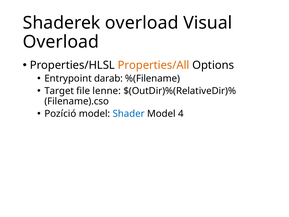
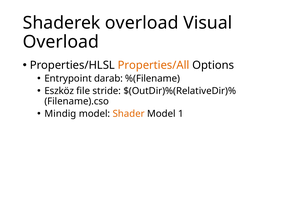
Target: Target -> Eszköz
lenne: lenne -> stride
Pozíció: Pozíció -> Mindig
Shader colour: blue -> orange
4: 4 -> 1
